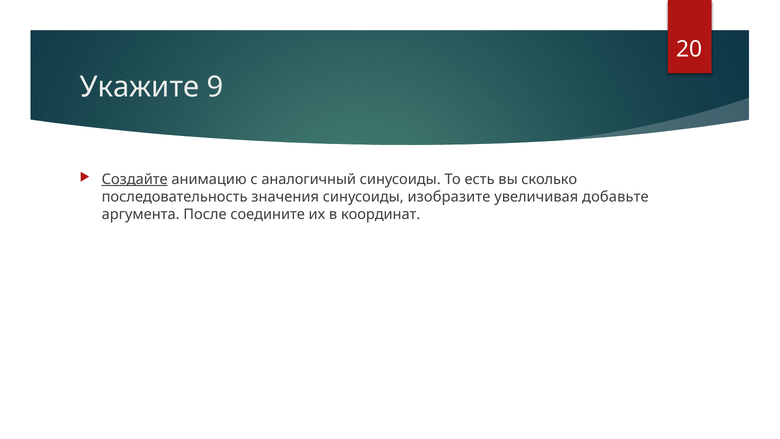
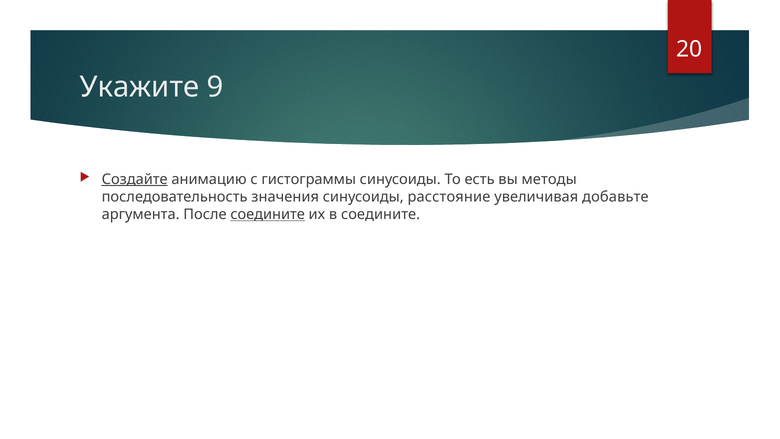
аналогичный: аналогичный -> гистограммы
сколько: сколько -> методы
изобразите: изобразите -> расстояние
соедините at (268, 214) underline: none -> present
в координат: координат -> соедините
